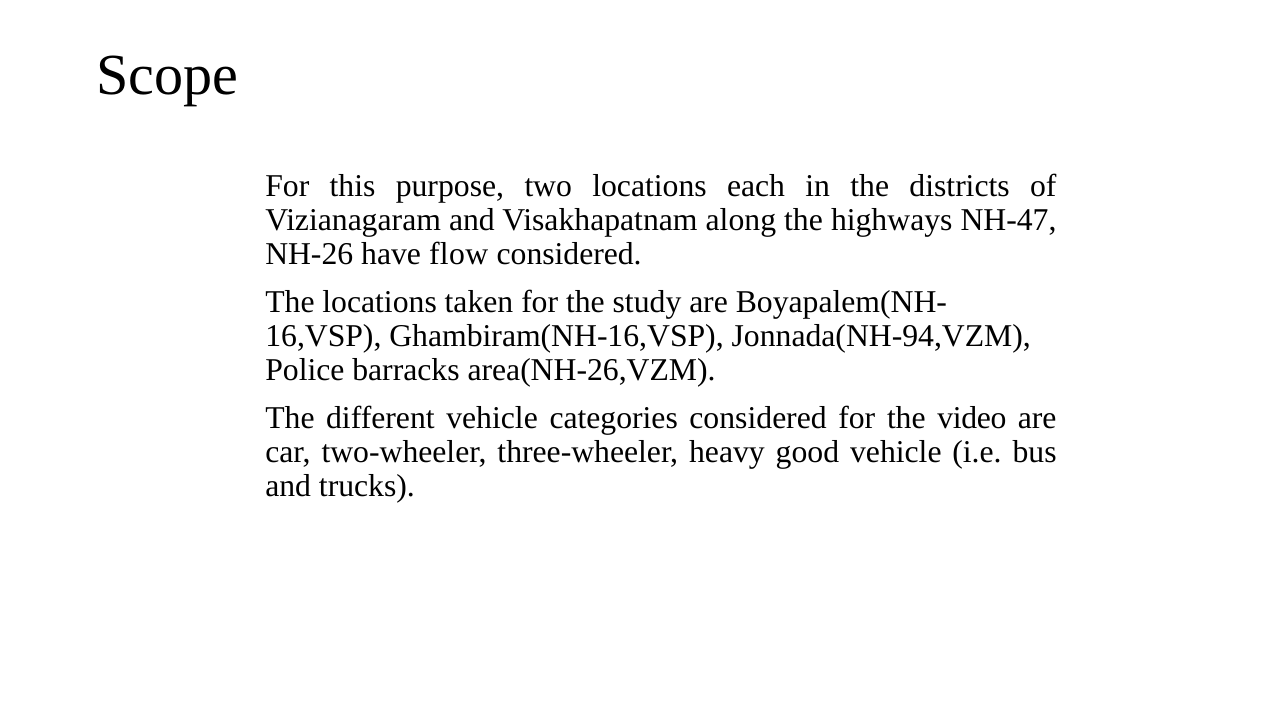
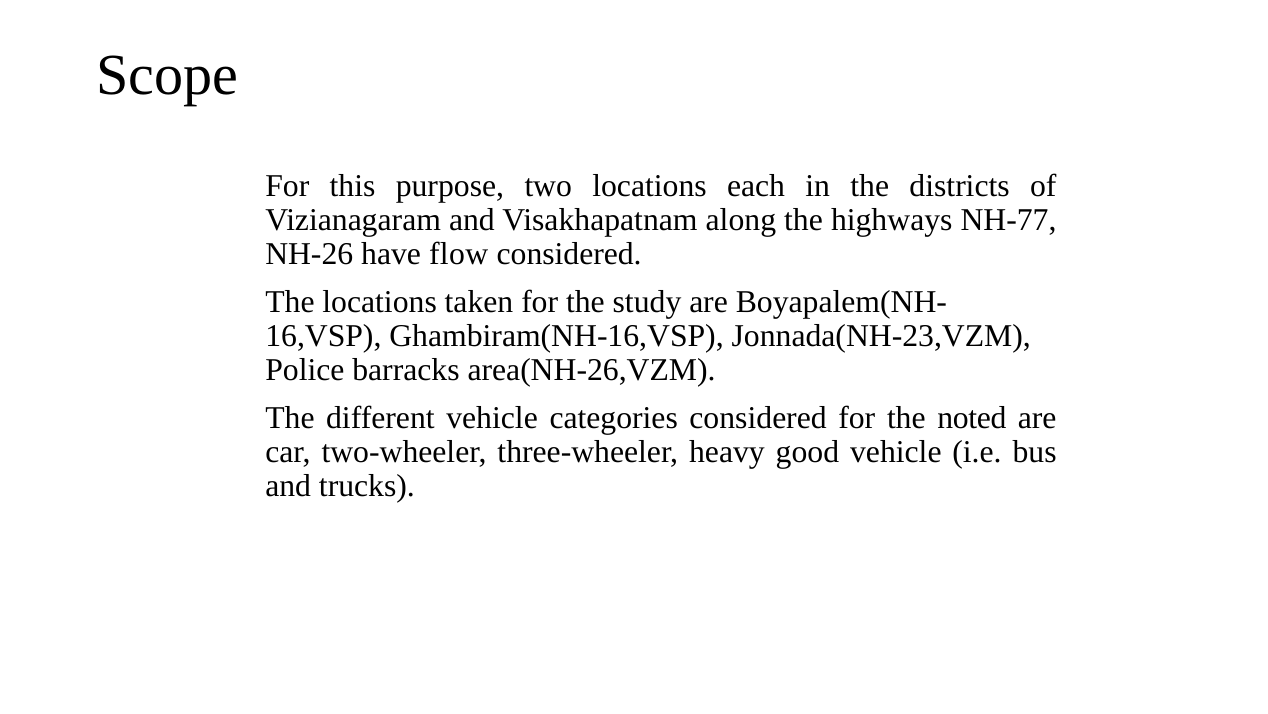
NH-47: NH-47 -> NH-77
Jonnada(NH-94,VZM: Jonnada(NH-94,VZM -> Jonnada(NH-23,VZM
video: video -> noted
